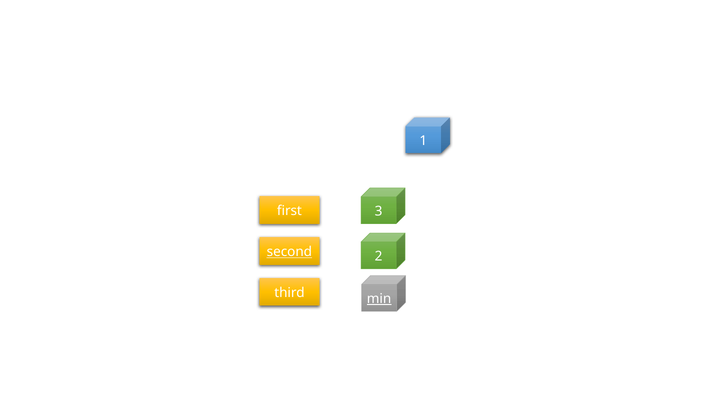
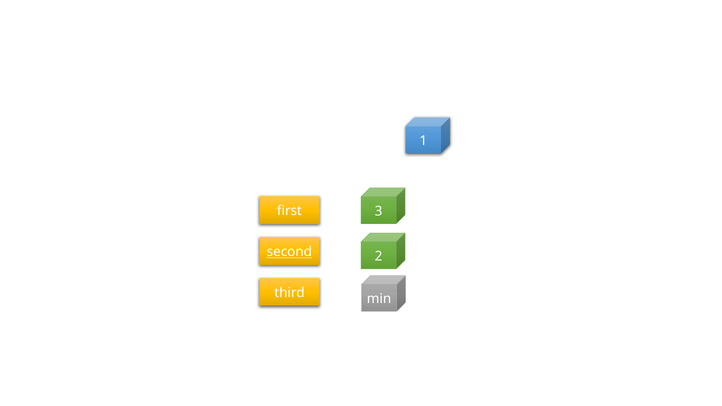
min underline: present -> none
